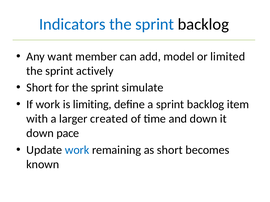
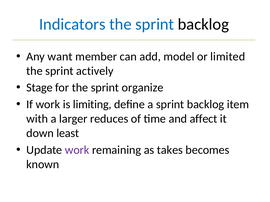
Short at (39, 88): Short -> Stage
simulate: simulate -> organize
created: created -> reduces
and down: down -> affect
pace: pace -> least
work at (77, 150) colour: blue -> purple
as short: short -> takes
